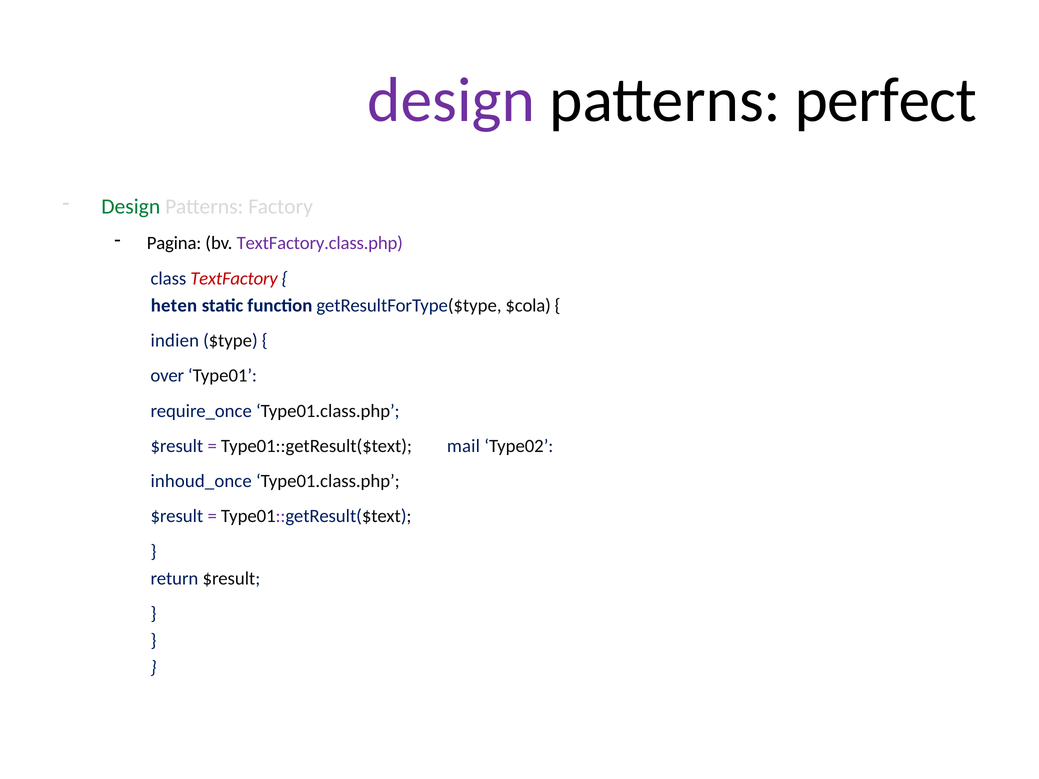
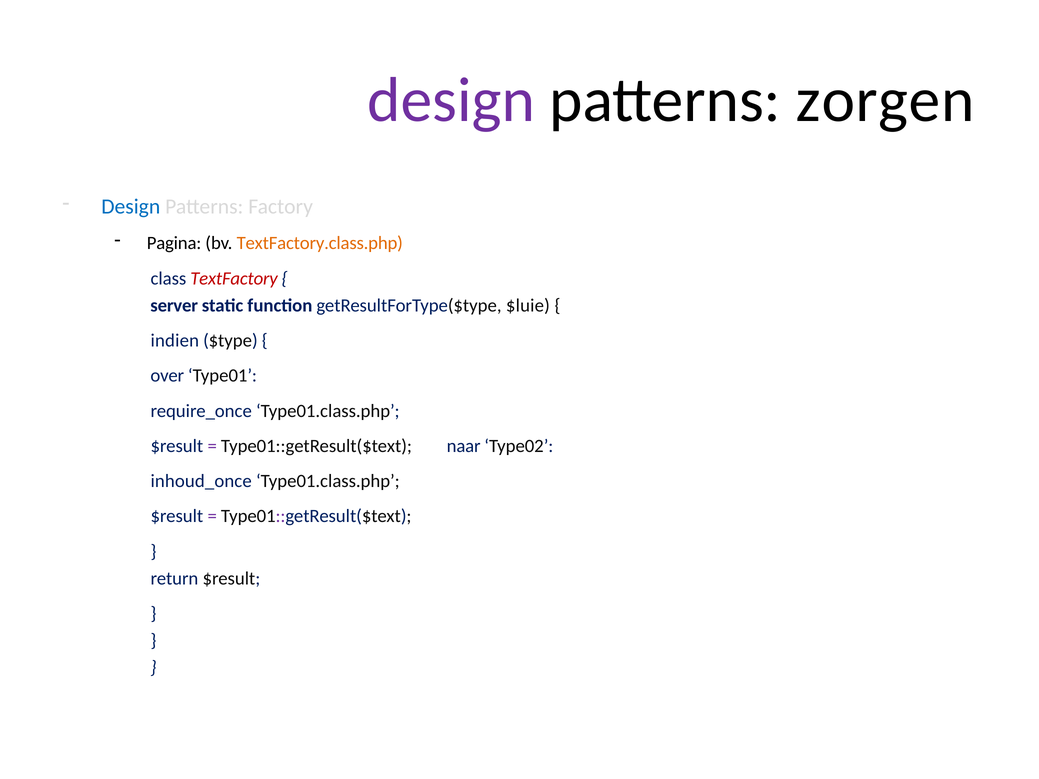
perfect: perfect -> zorgen
Design at (131, 207) colour: green -> blue
TextFactory.class.php colour: purple -> orange
heten: heten -> server
$cola: $cola -> $luie
mail: mail -> naar
